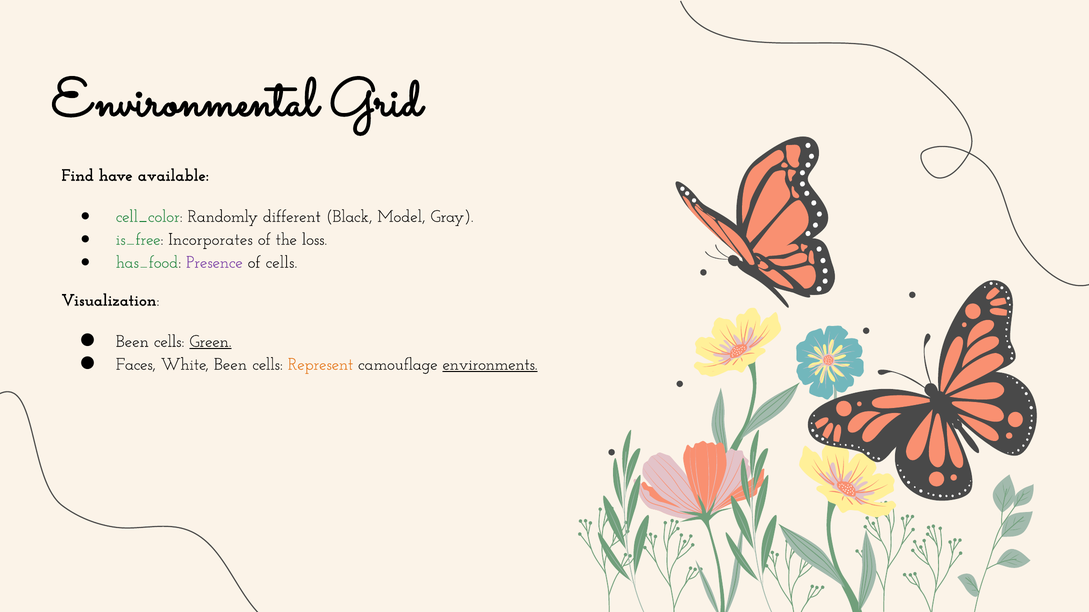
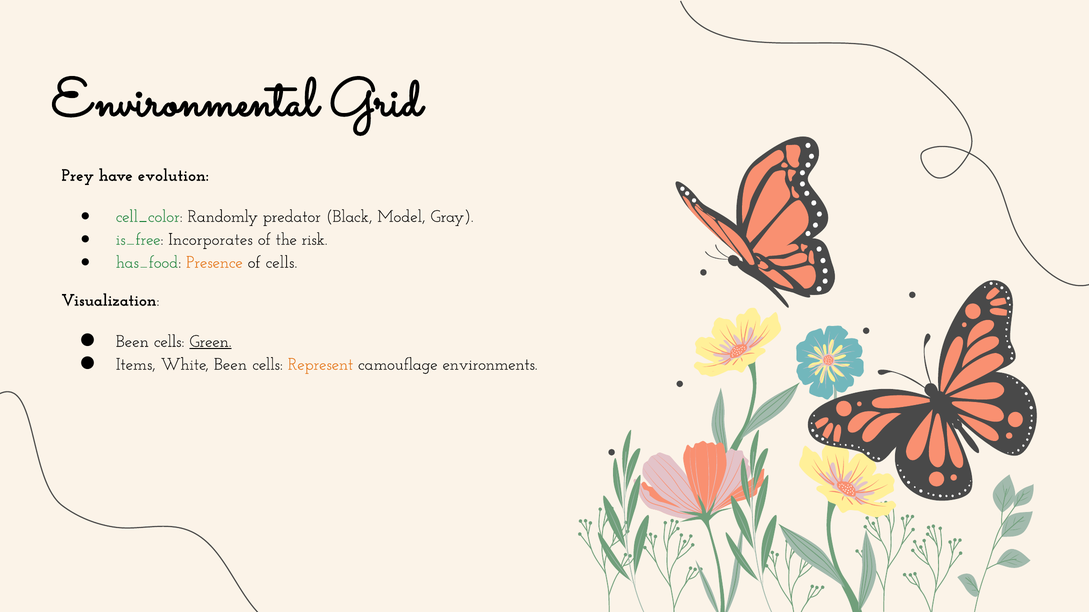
Find: Find -> Prey
available: available -> evolution
different: different -> predator
loss: loss -> risk
Presence colour: purple -> orange
Faces: Faces -> Items
environments underline: present -> none
